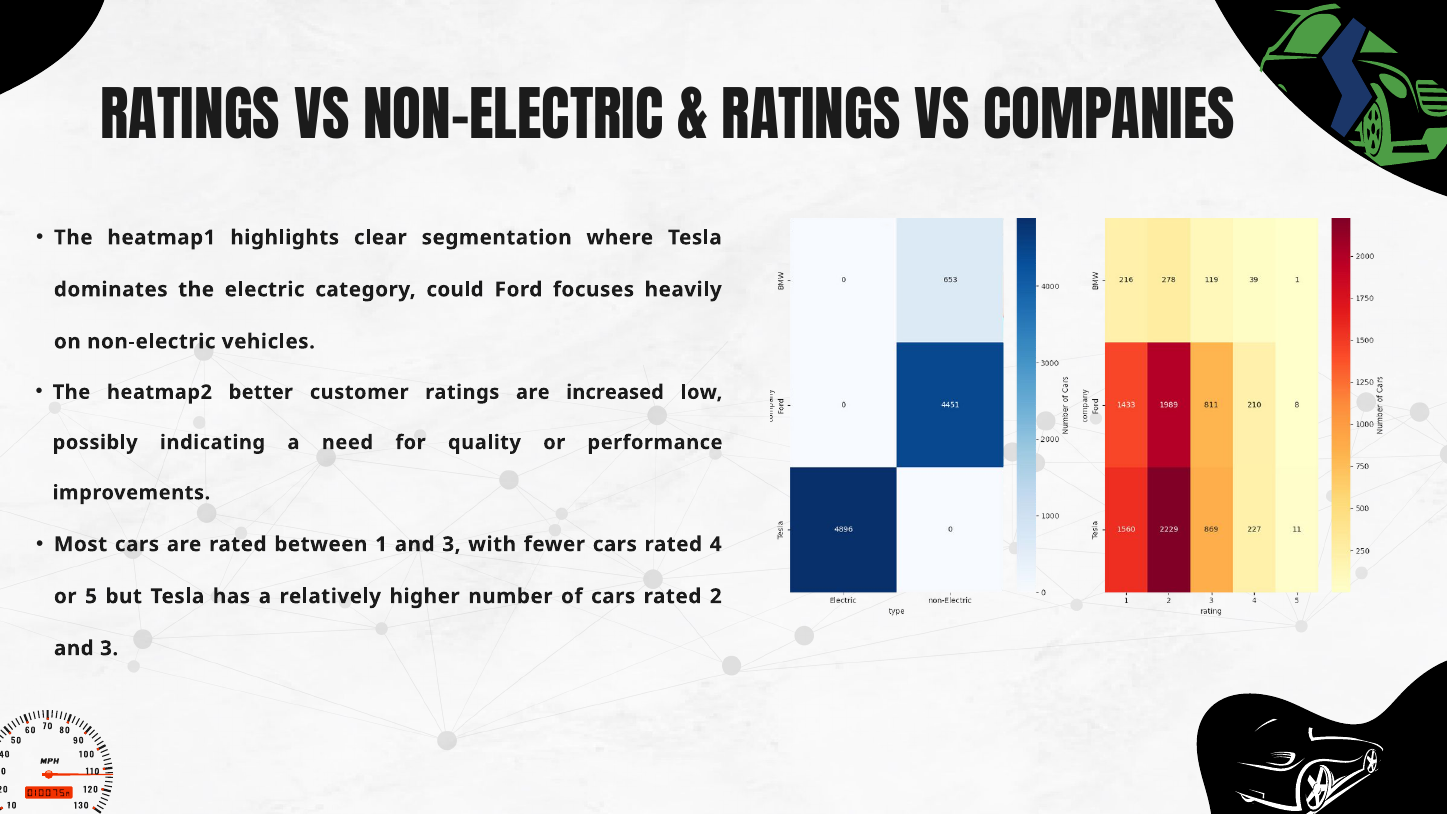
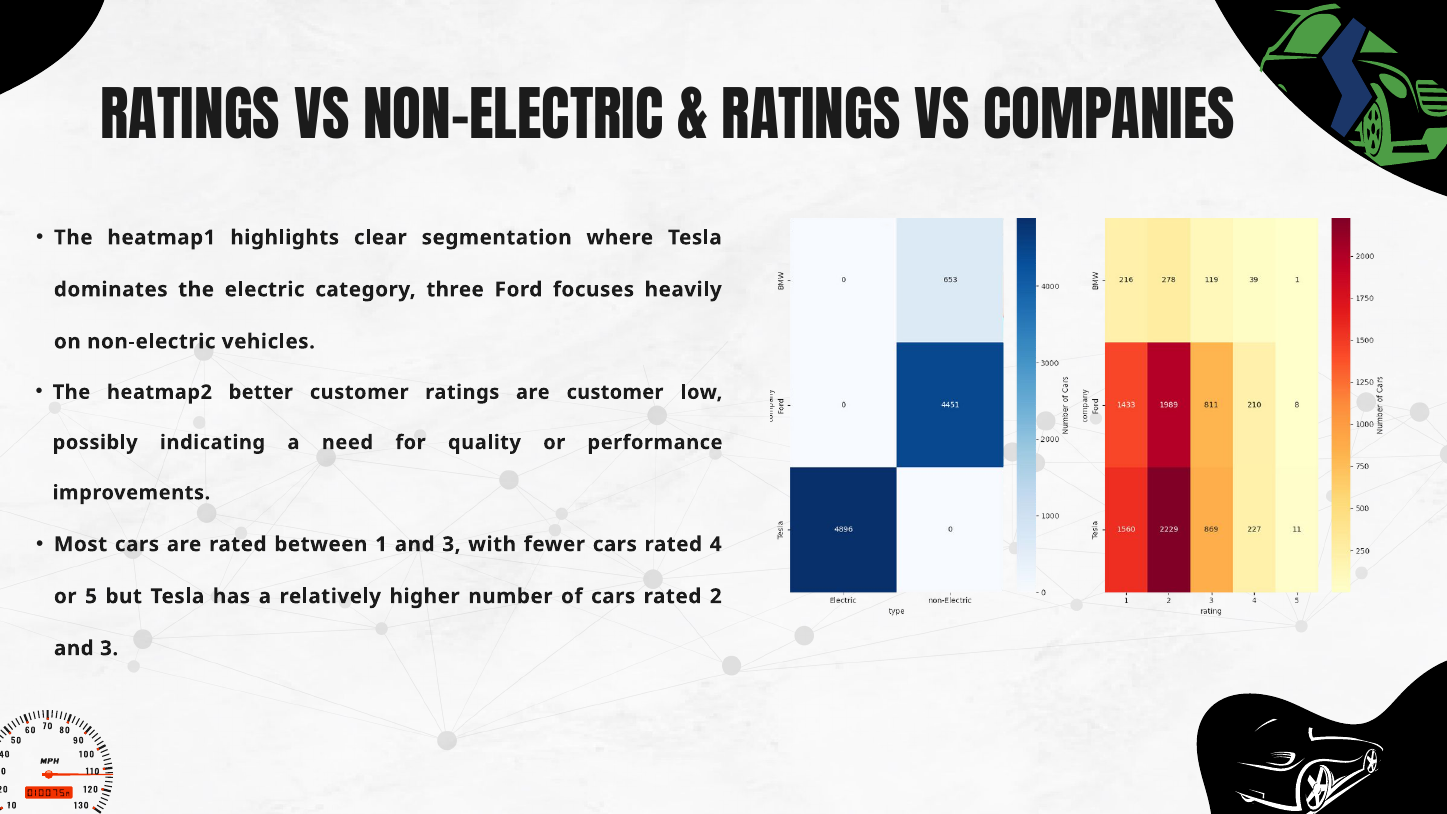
could: could -> three
are increased: increased -> customer
